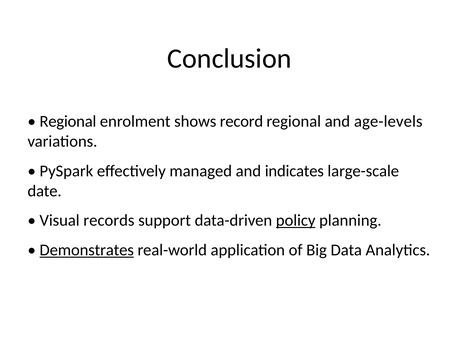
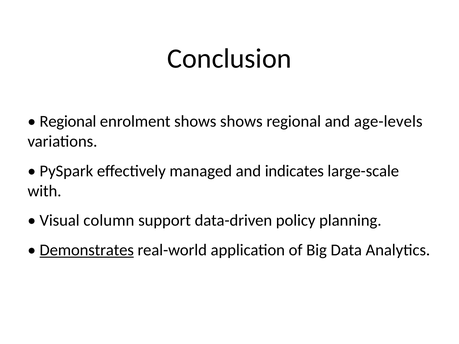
shows record: record -> shows
date: date -> with
records: records -> column
policy underline: present -> none
